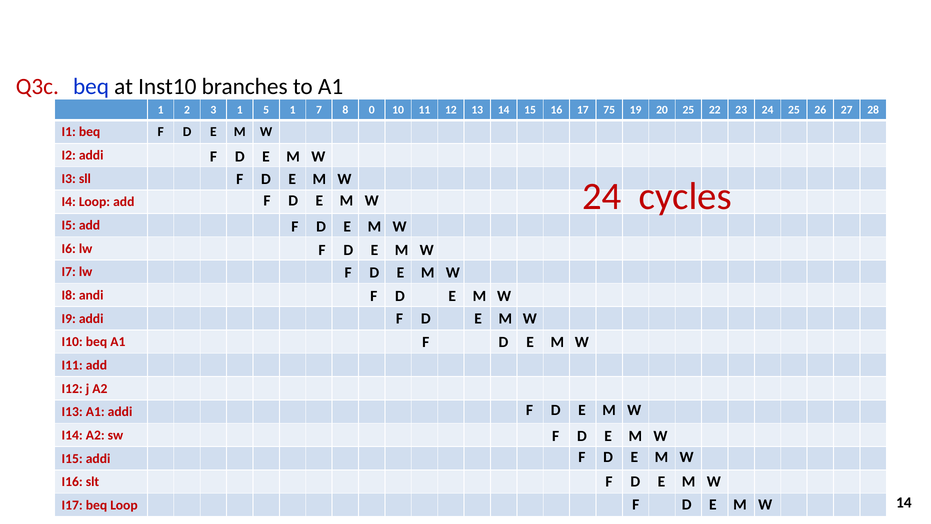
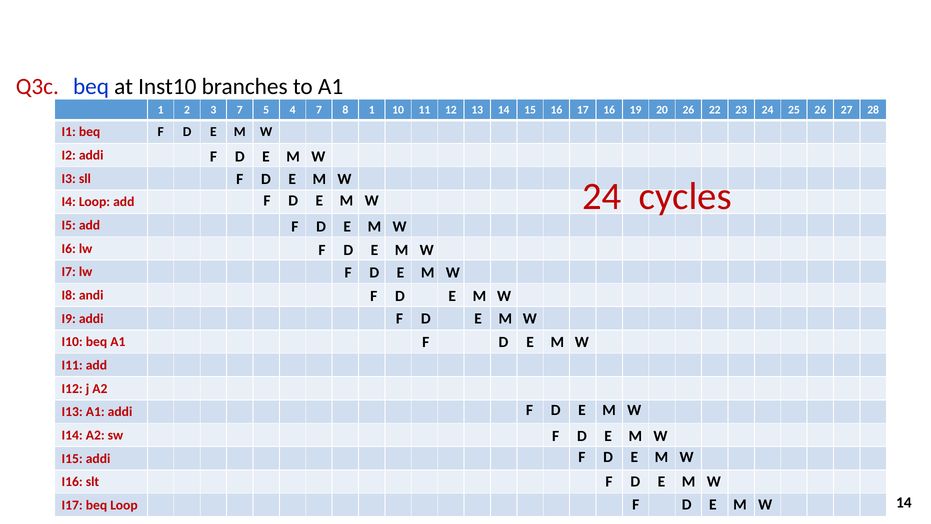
3 1: 1 -> 7
5 1: 1 -> 4
8 0: 0 -> 1
17 75: 75 -> 16
20 25: 25 -> 26
